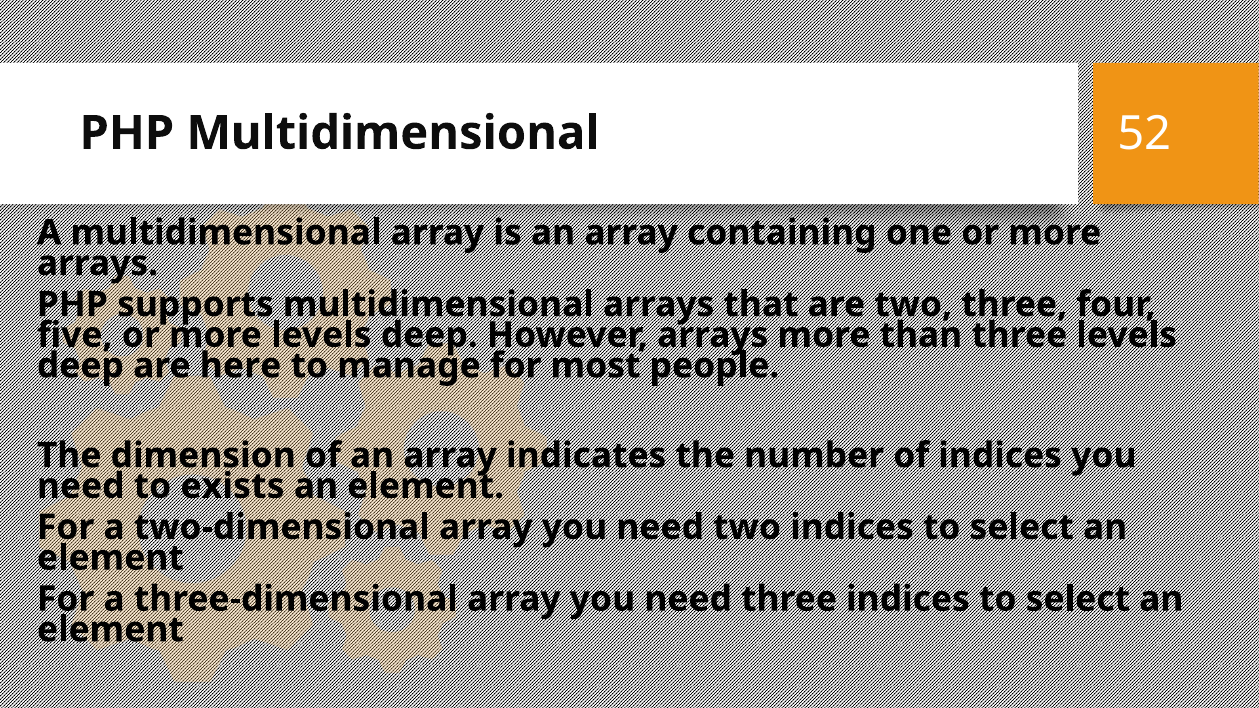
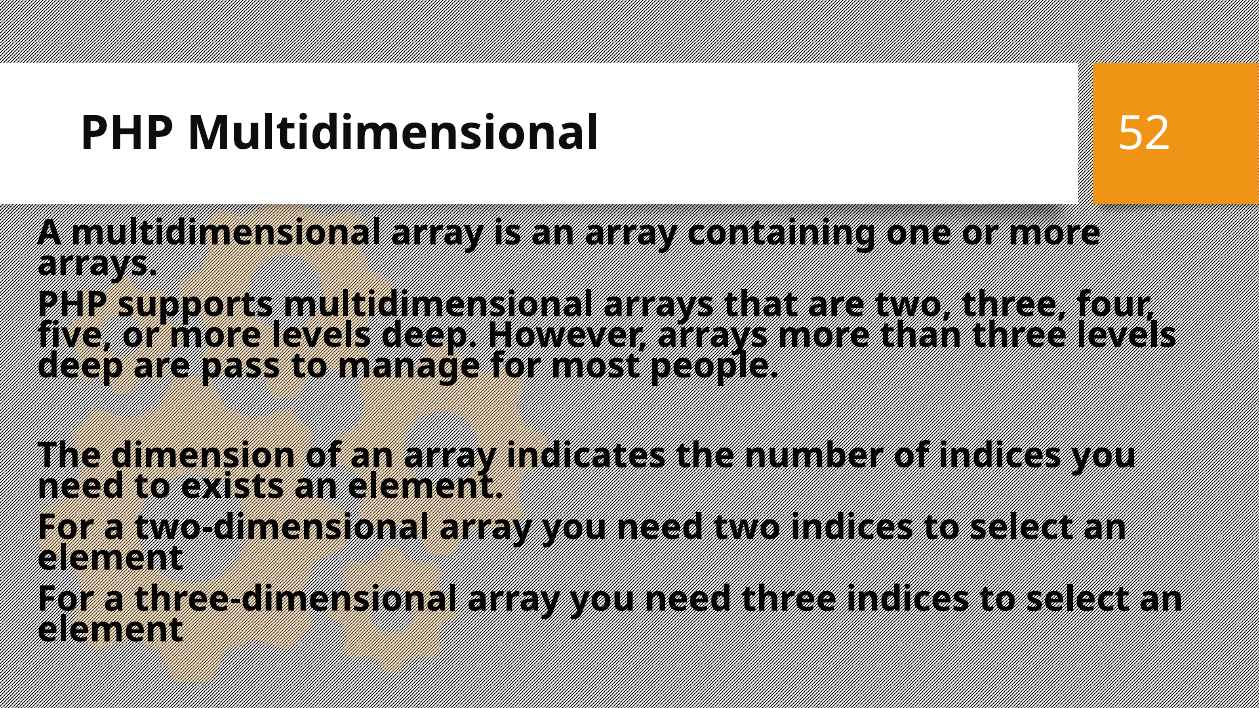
here: here -> pass
